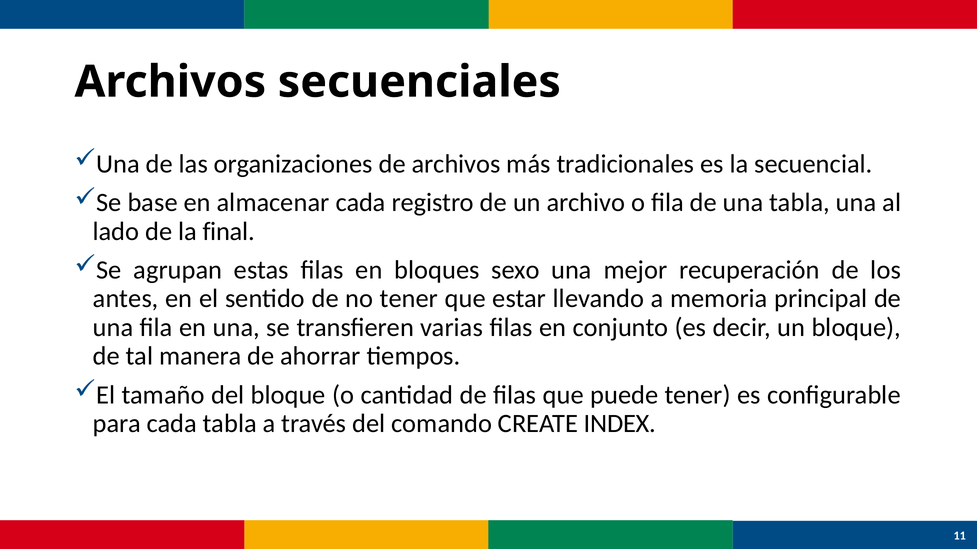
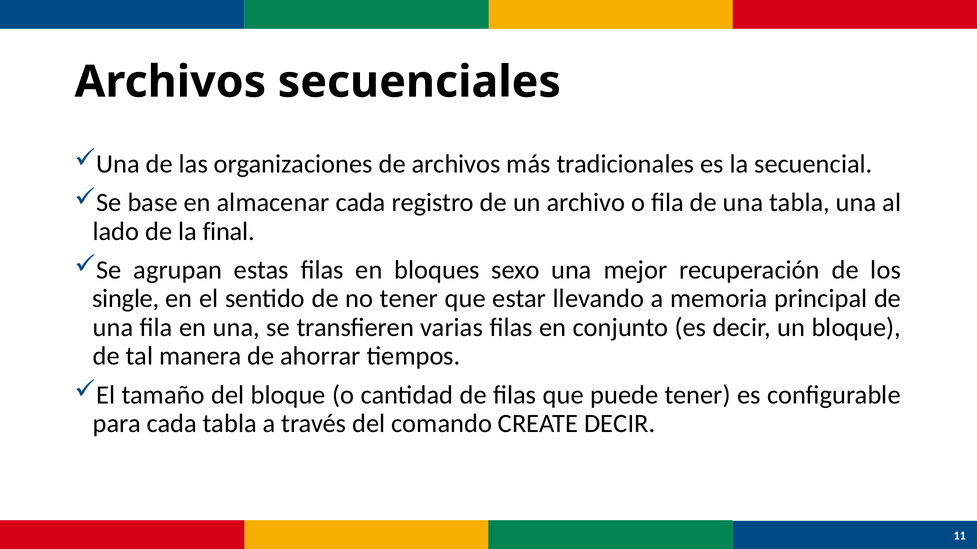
antes: antes -> single
CREATE INDEX: INDEX -> DECIR
